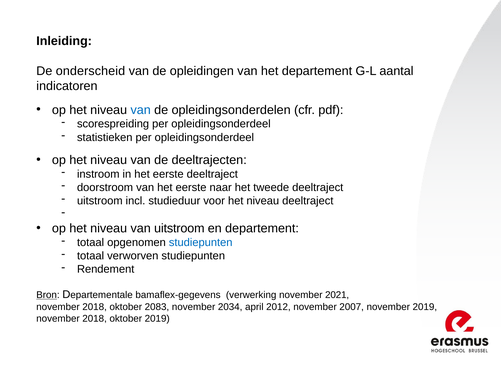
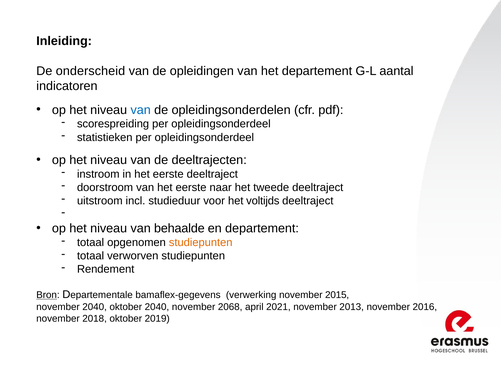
voor het niveau: niveau -> voltijds
van uitstroom: uitstroom -> behaalde
studiepunten at (201, 242) colour: blue -> orange
2021: 2021 -> 2015
2018 at (95, 307): 2018 -> 2040
oktober 2083: 2083 -> 2040
2034: 2034 -> 2068
2012: 2012 -> 2021
2007: 2007 -> 2013
november 2019: 2019 -> 2016
